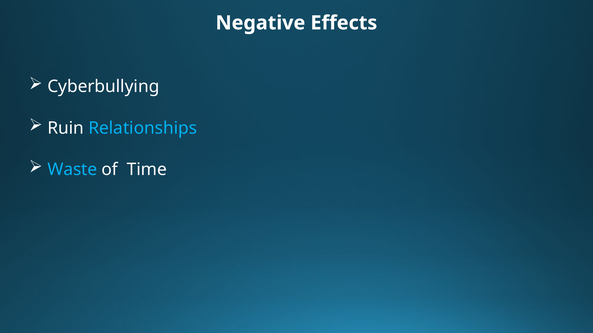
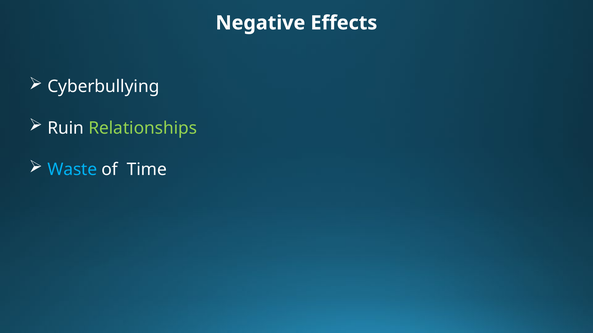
Relationships colour: light blue -> light green
